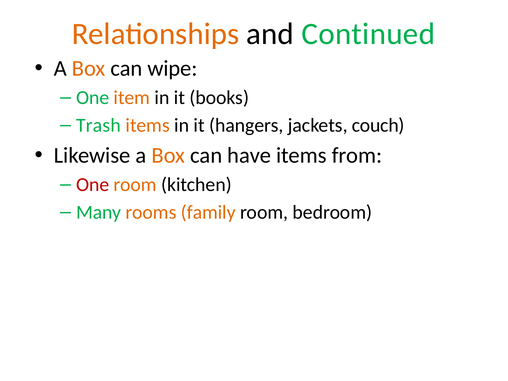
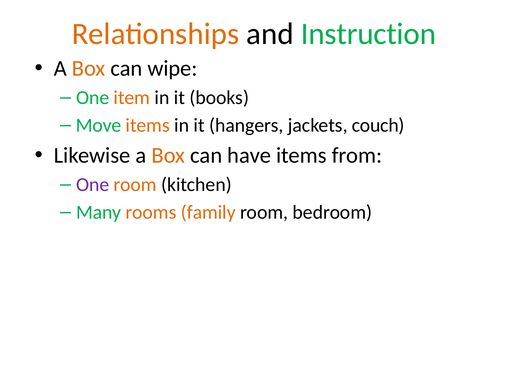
Continued: Continued -> Instruction
Trash: Trash -> Move
One at (93, 185) colour: red -> purple
